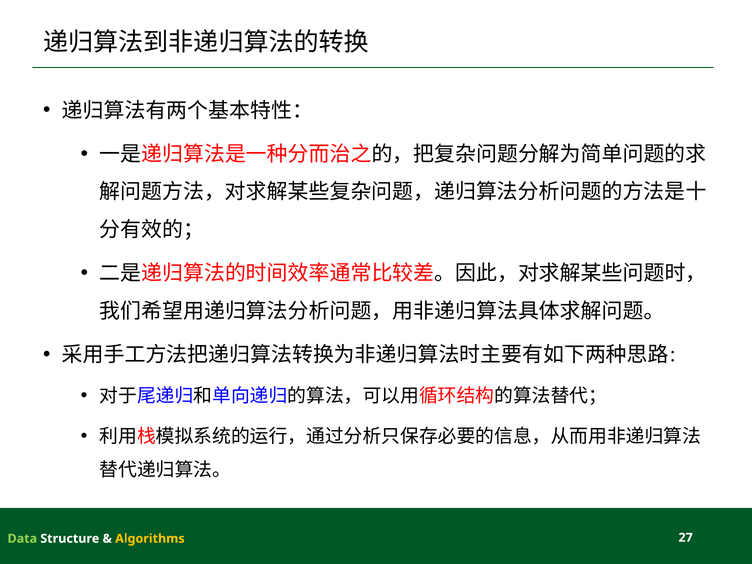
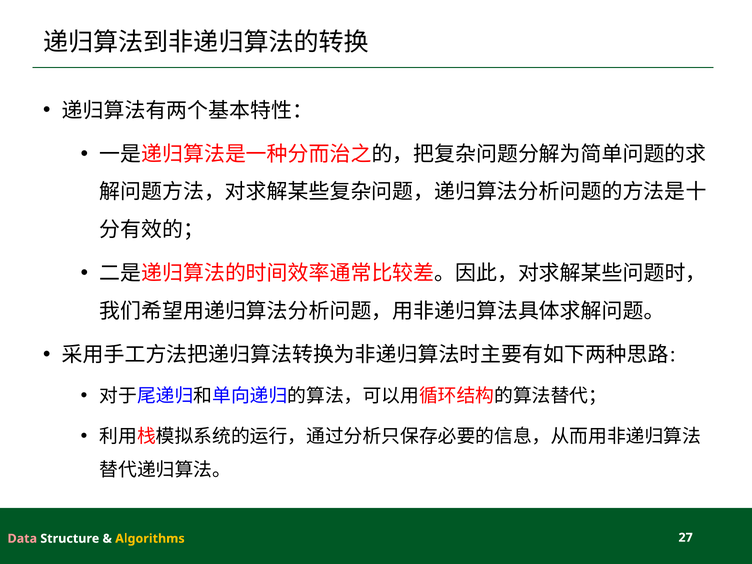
Data colour: light green -> pink
